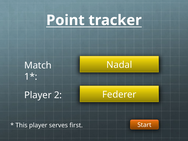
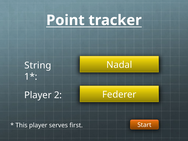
Match: Match -> String
